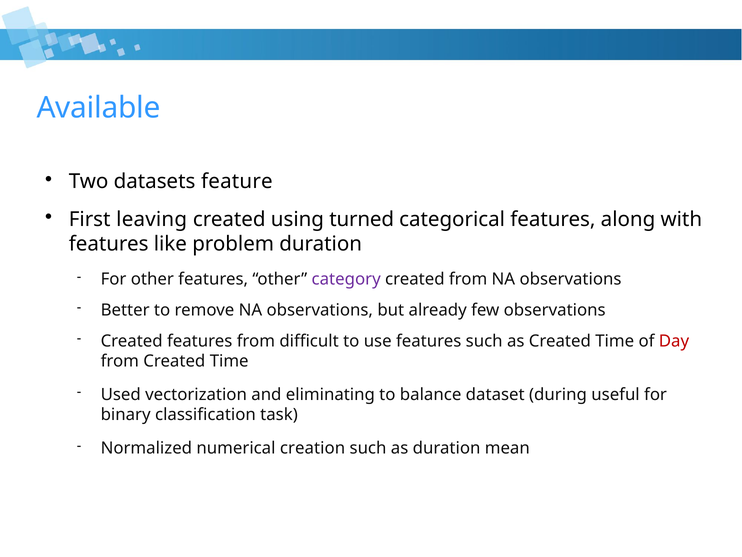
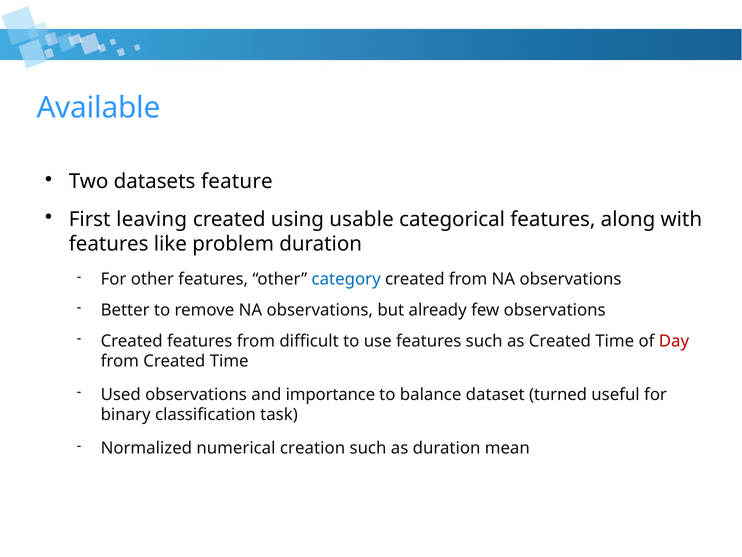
turned: turned -> usable
category colour: purple -> blue
Used vectorization: vectorization -> observations
eliminating: eliminating -> importance
during: during -> turned
